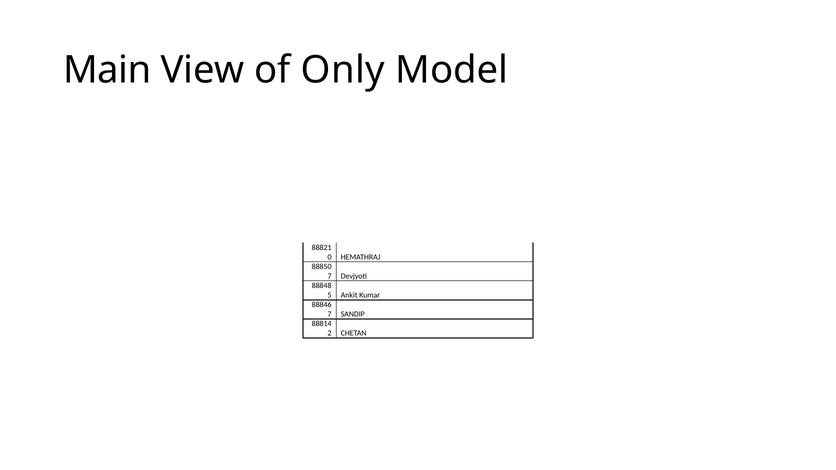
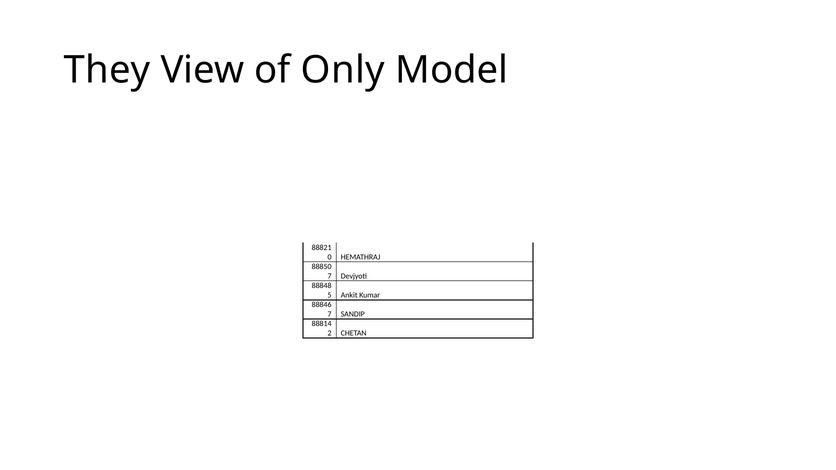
Main: Main -> They
